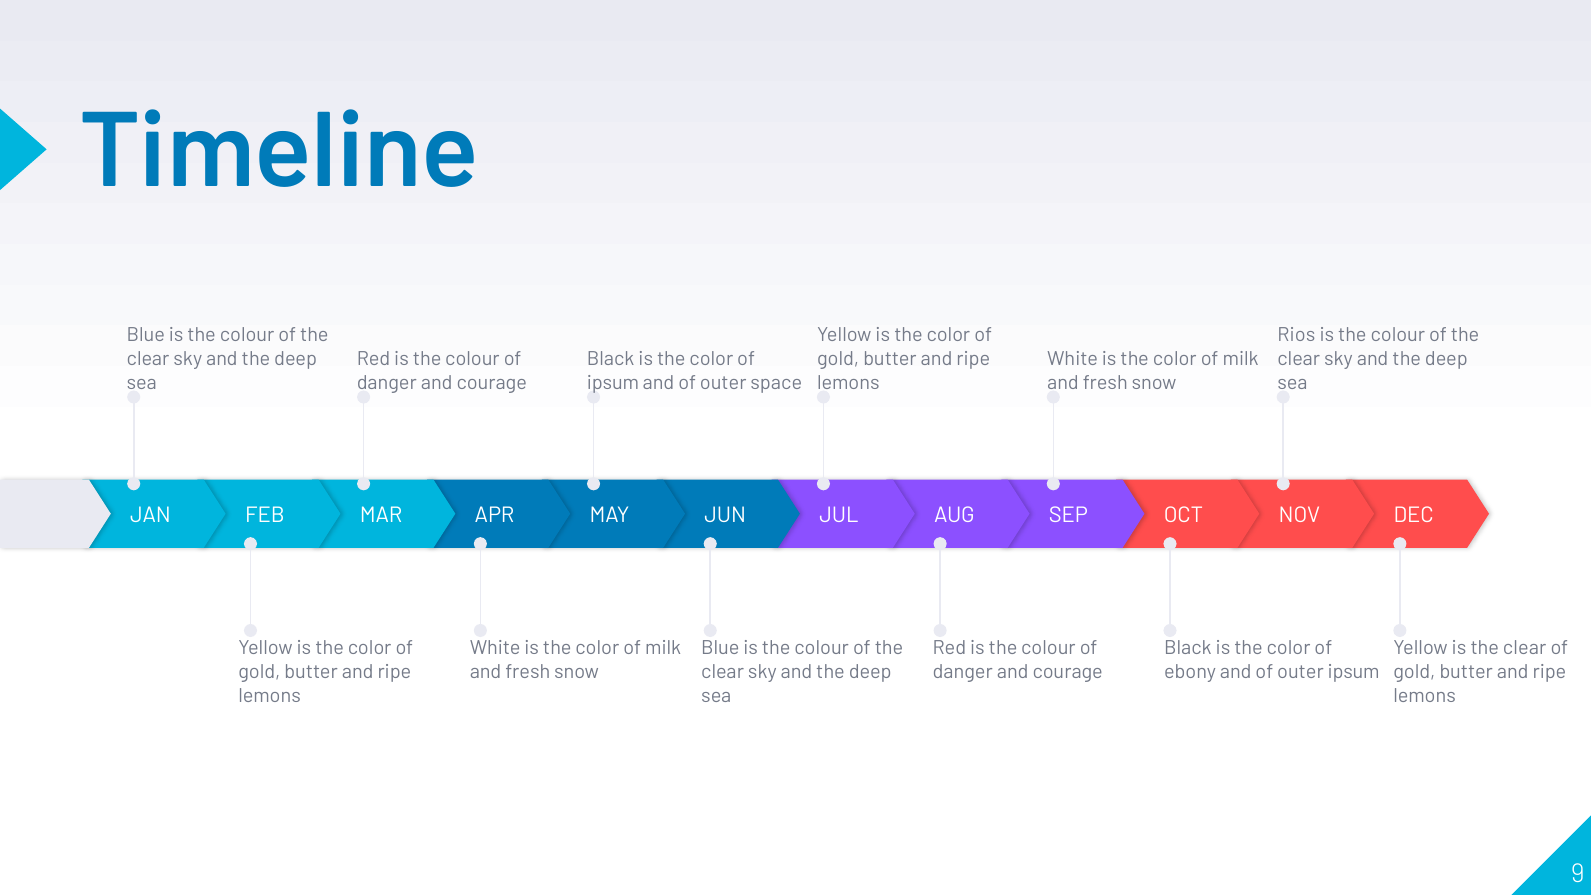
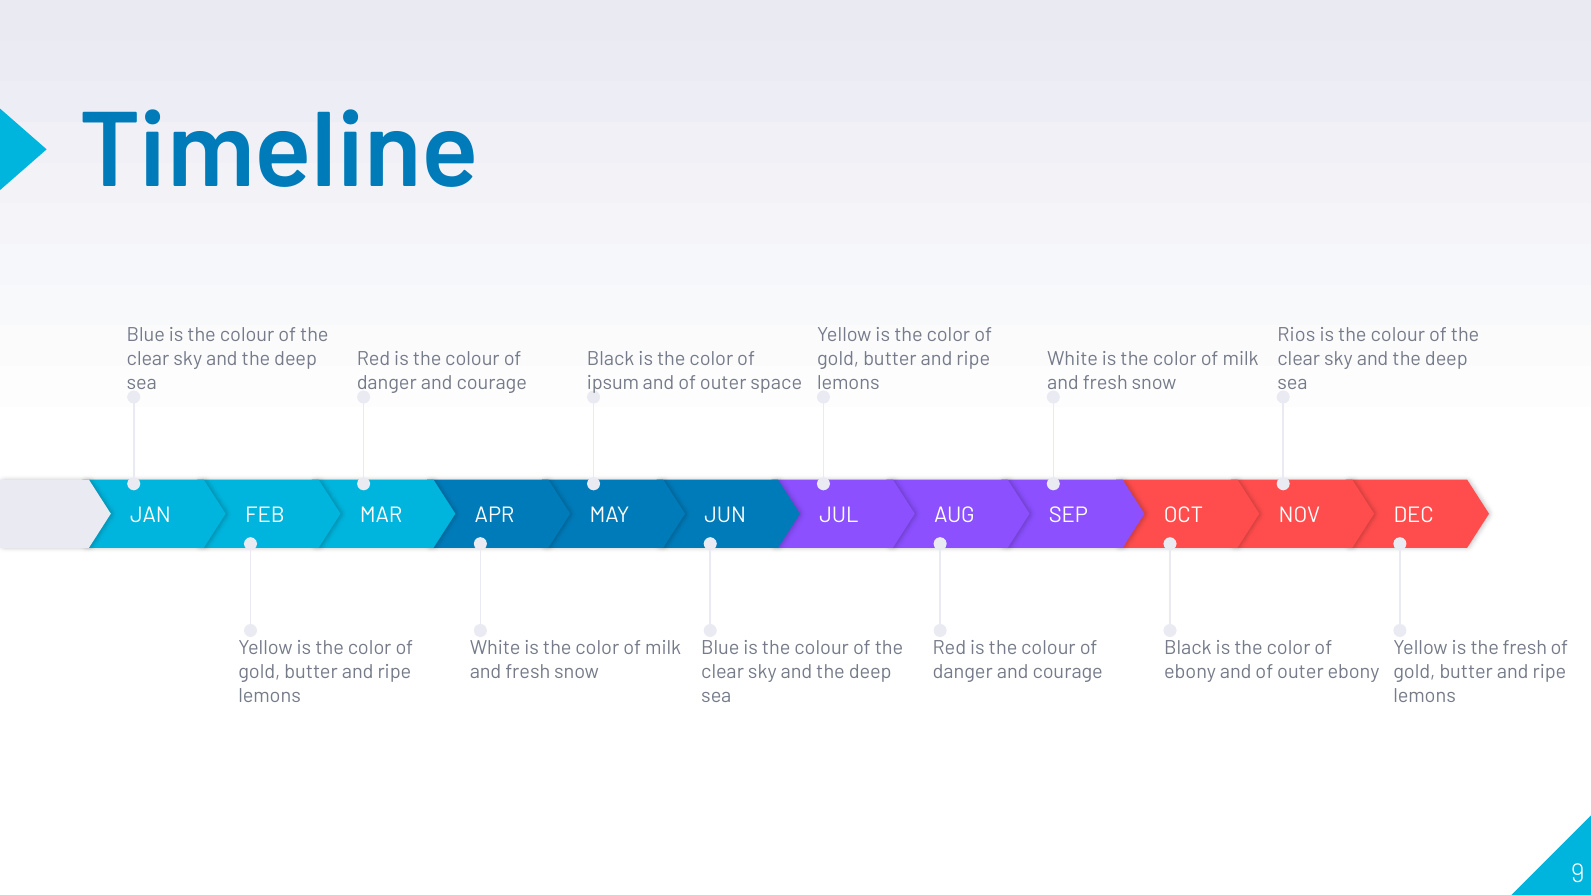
is the clear: clear -> fresh
outer ipsum: ipsum -> ebony
